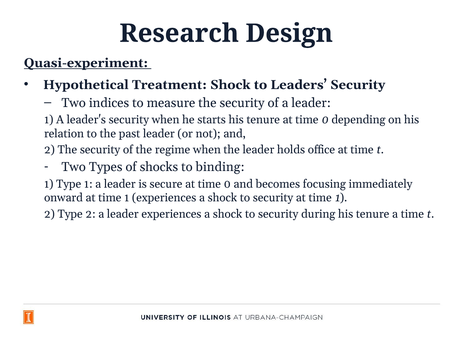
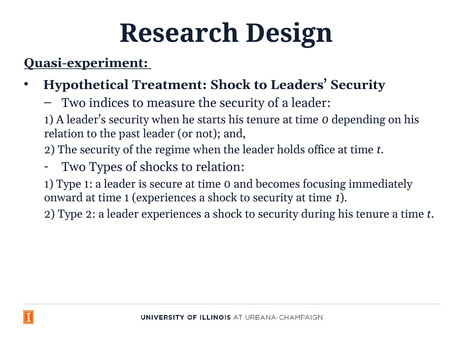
to binding: binding -> relation
